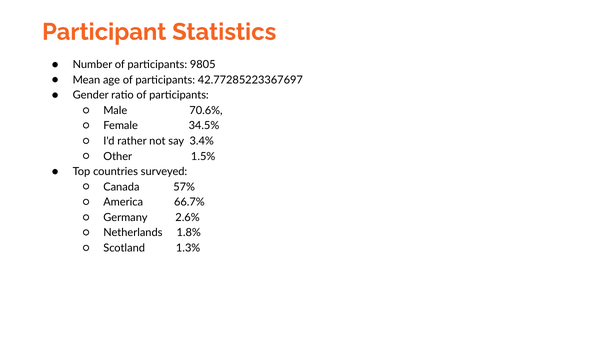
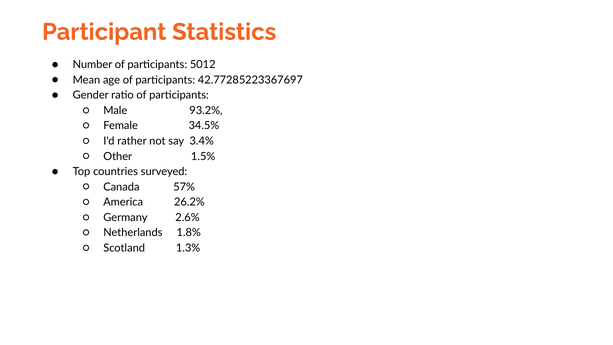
9805: 9805 -> 5012
70.6%: 70.6% -> 93.2%
66.7%: 66.7% -> 26.2%
